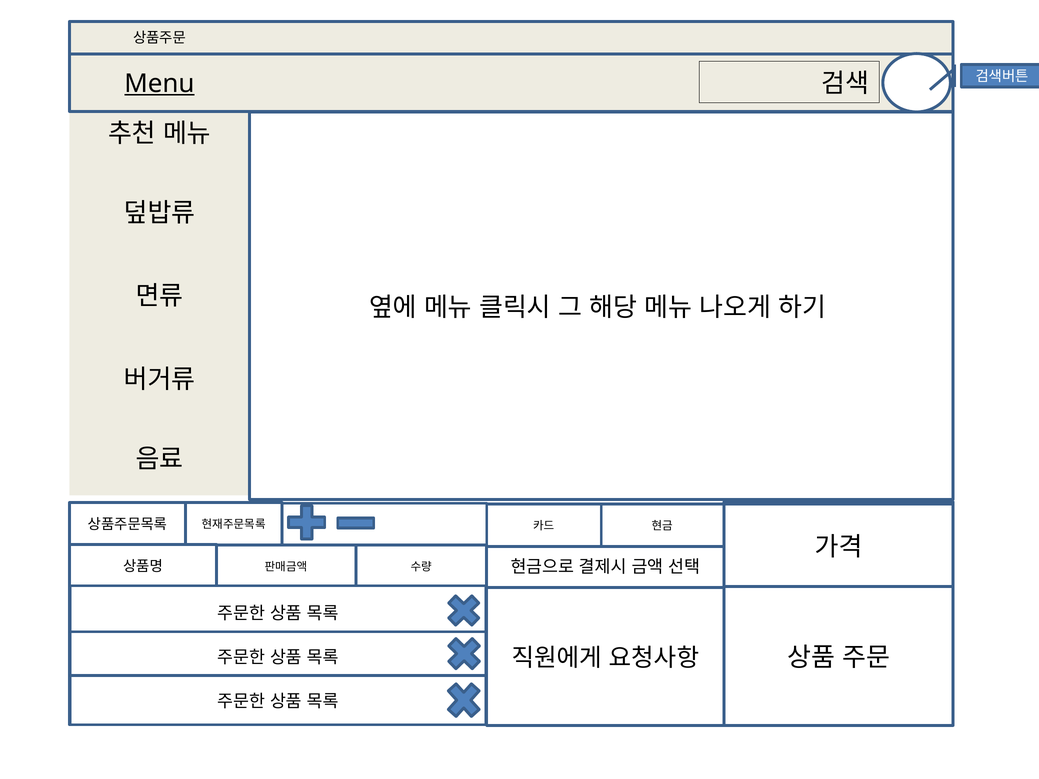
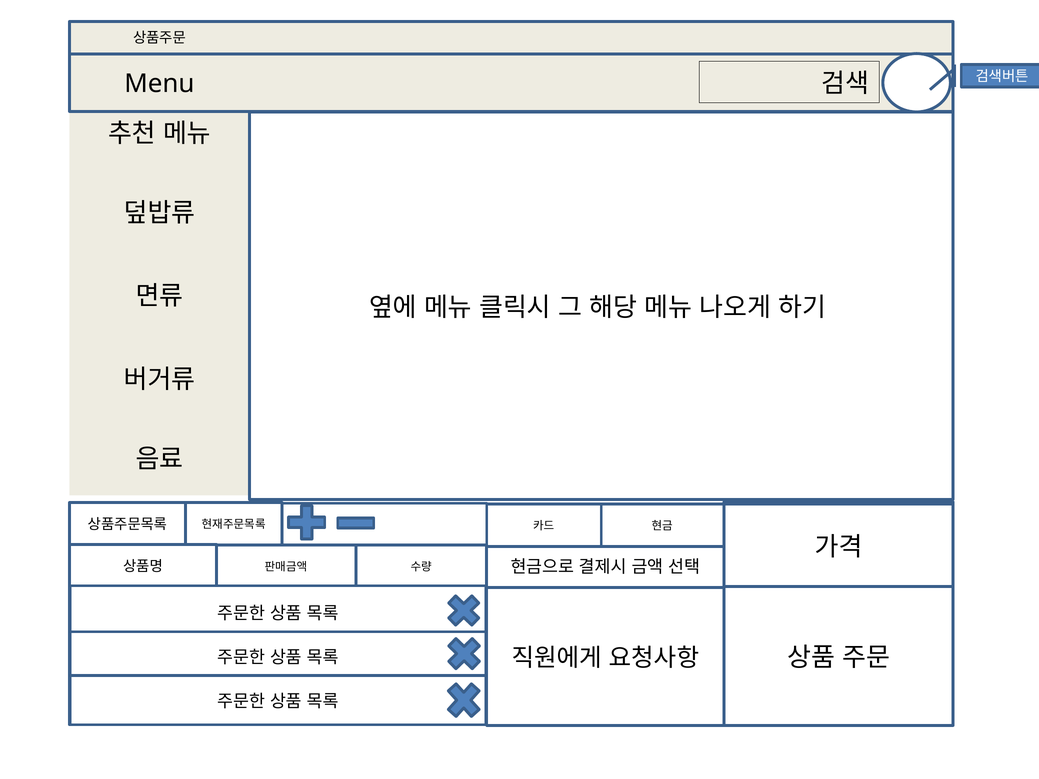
Menu underline: present -> none
